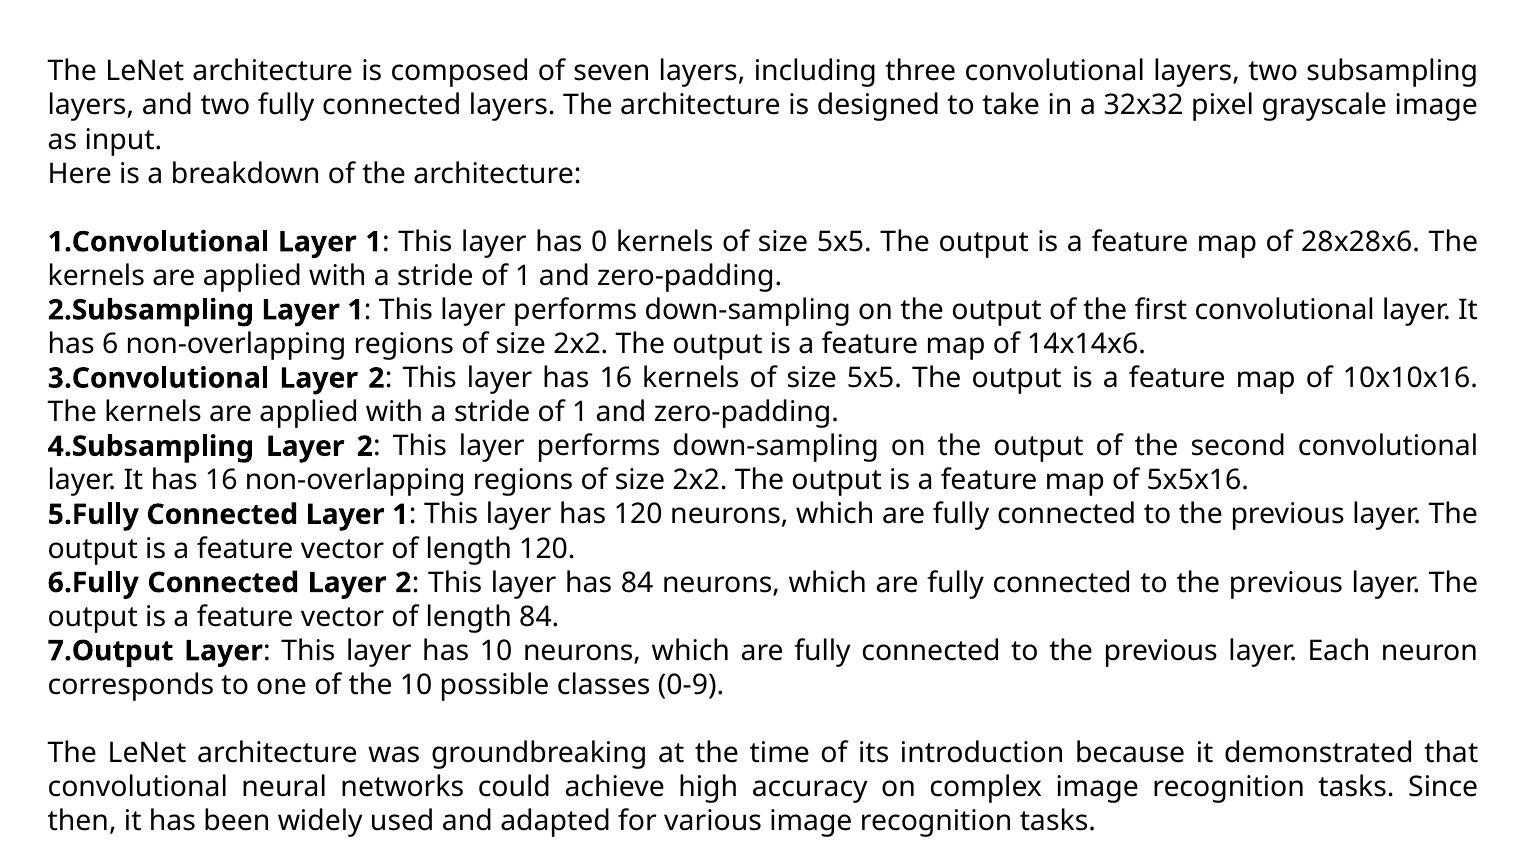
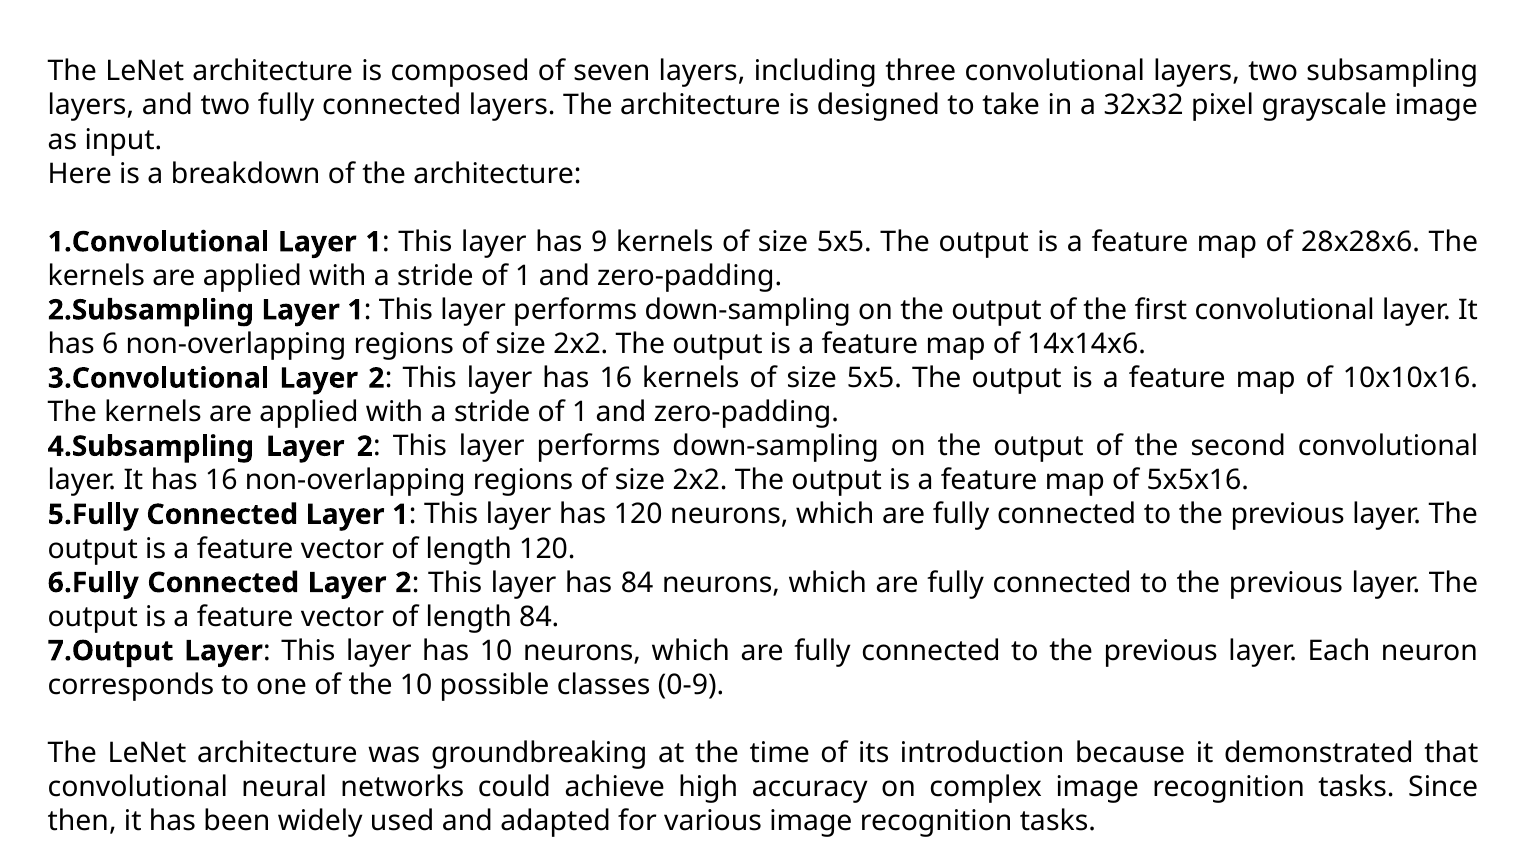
0: 0 -> 9
